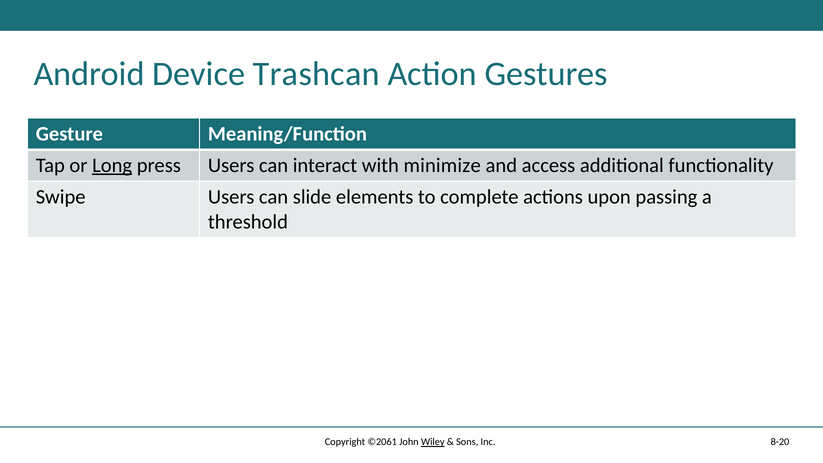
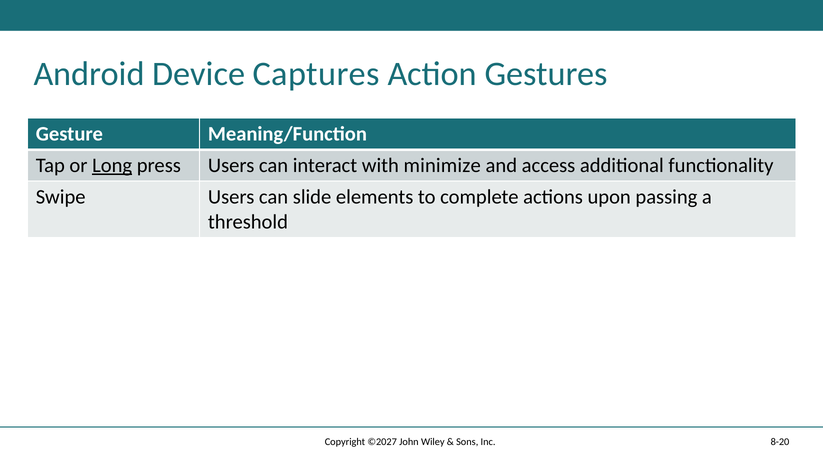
Trashcan: Trashcan -> Captures
©2061: ©2061 -> ©2027
Wiley underline: present -> none
